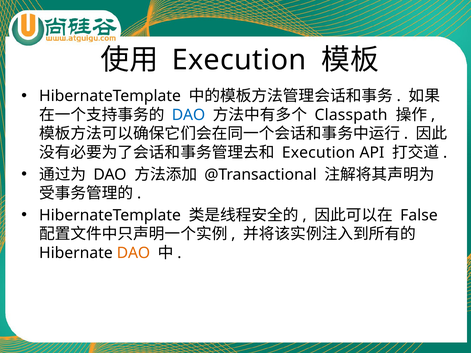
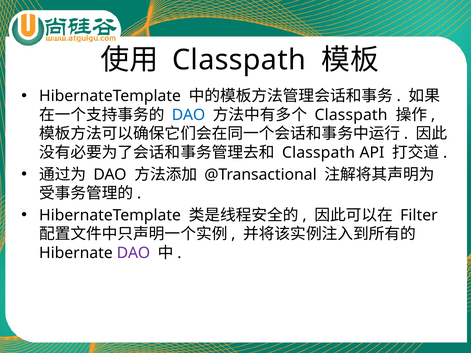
Execution at (239, 60): Execution -> Classpath
Execution at (319, 153): Execution -> Classpath
False: False -> Filter
DAO at (133, 253) colour: orange -> purple
